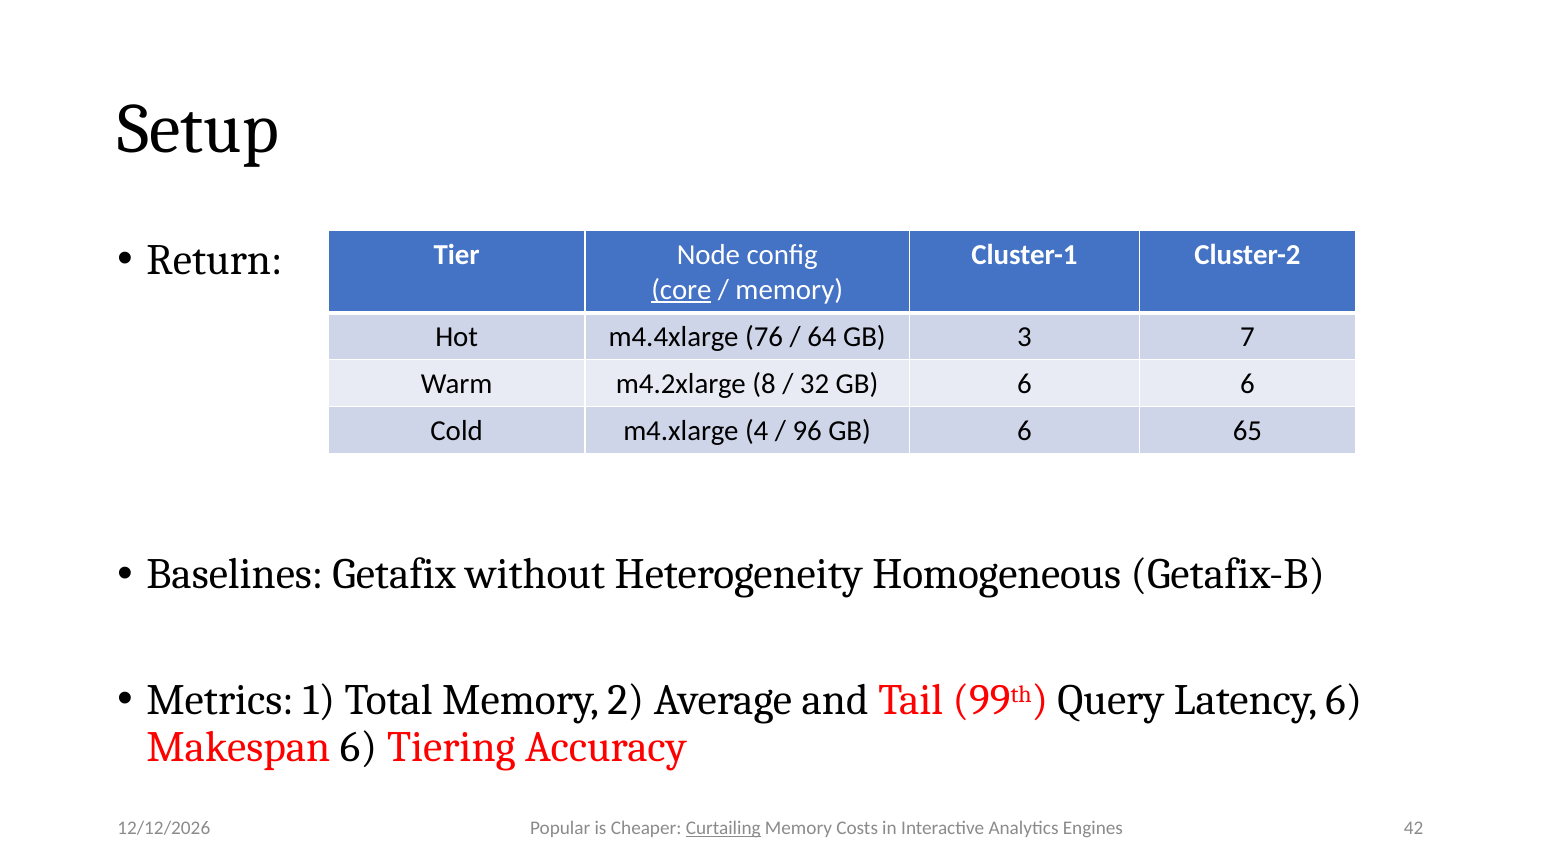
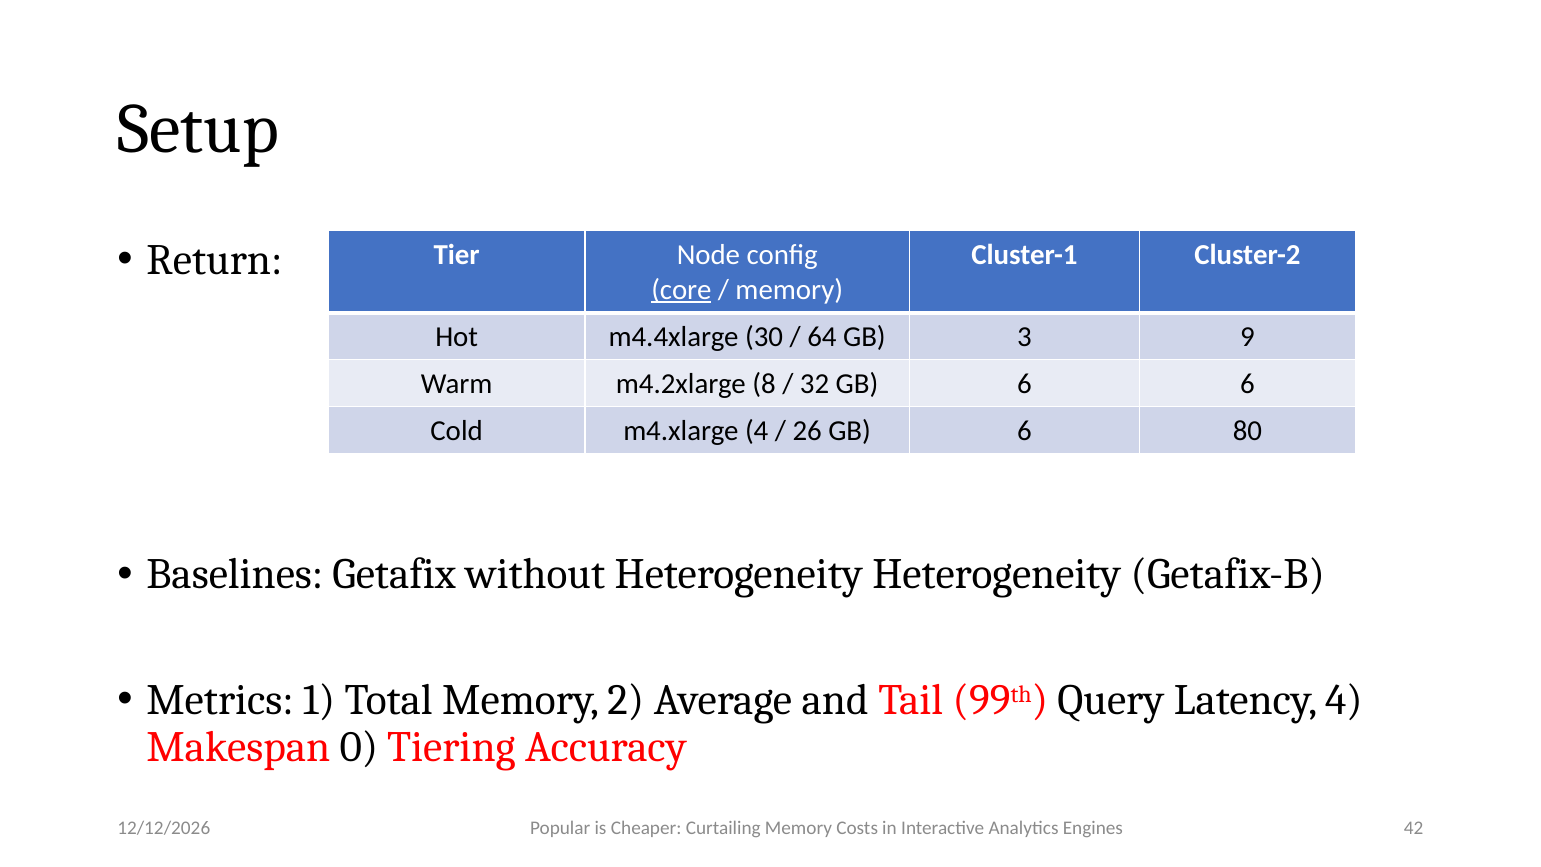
76: 76 -> 30
7: 7 -> 9
96: 96 -> 26
65: 65 -> 80
Heterogeneity Homogeneous: Homogeneous -> Heterogeneity
Latency 6: 6 -> 4
Makespan 6: 6 -> 0
Curtailing underline: present -> none
